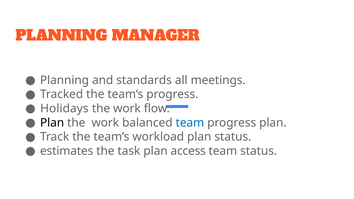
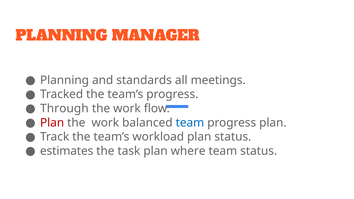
Holidays: Holidays -> Through
Plan at (52, 123) colour: black -> red
access: access -> where
